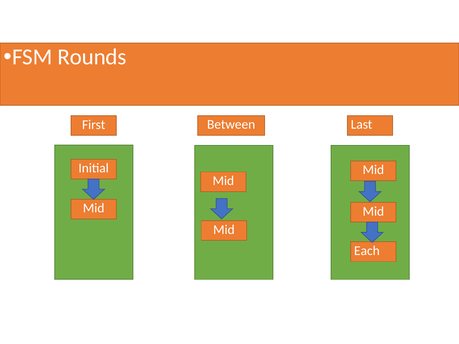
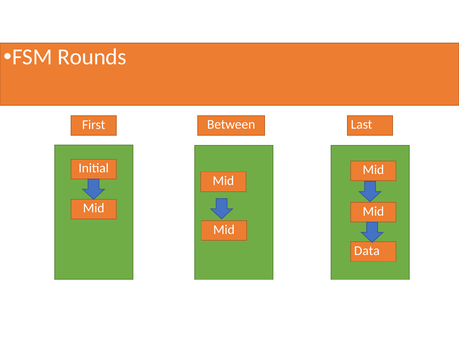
Each: Each -> Data
